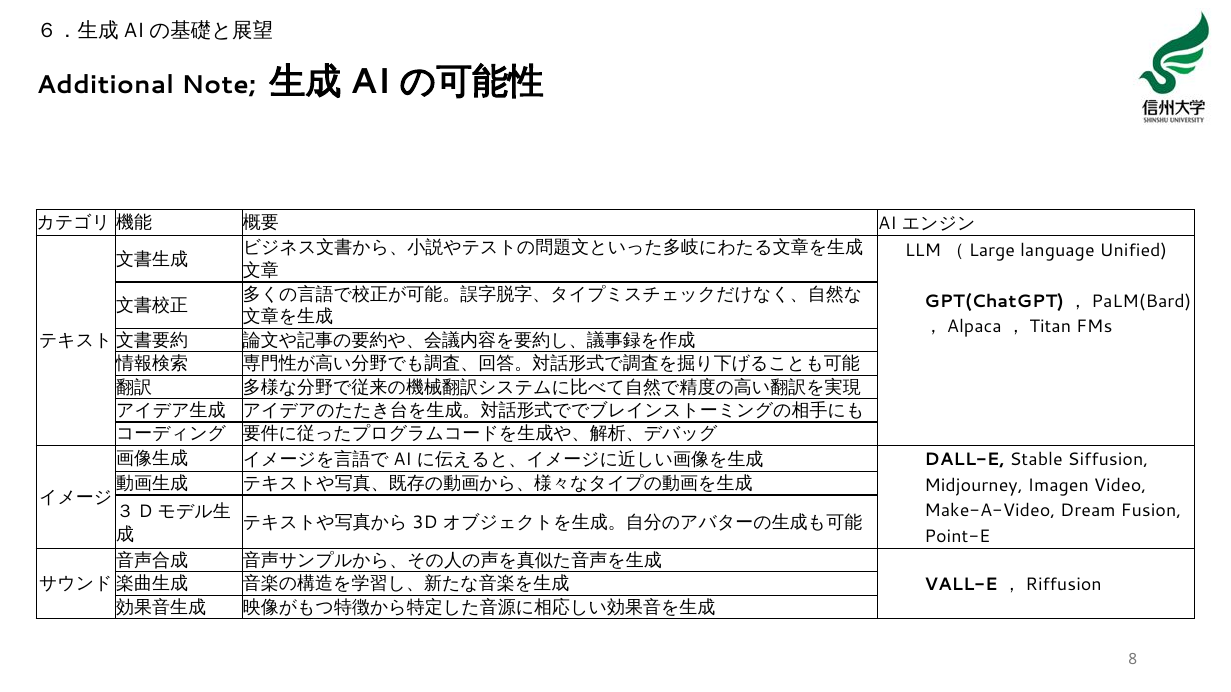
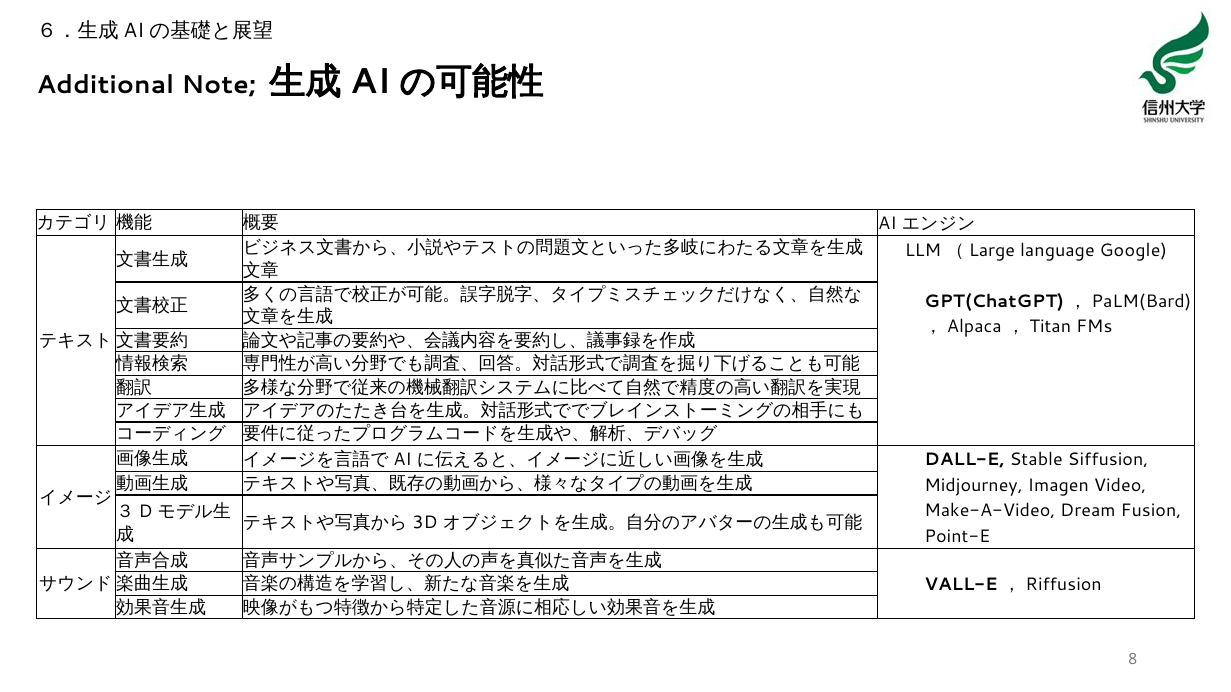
Unified: Unified -> Google
